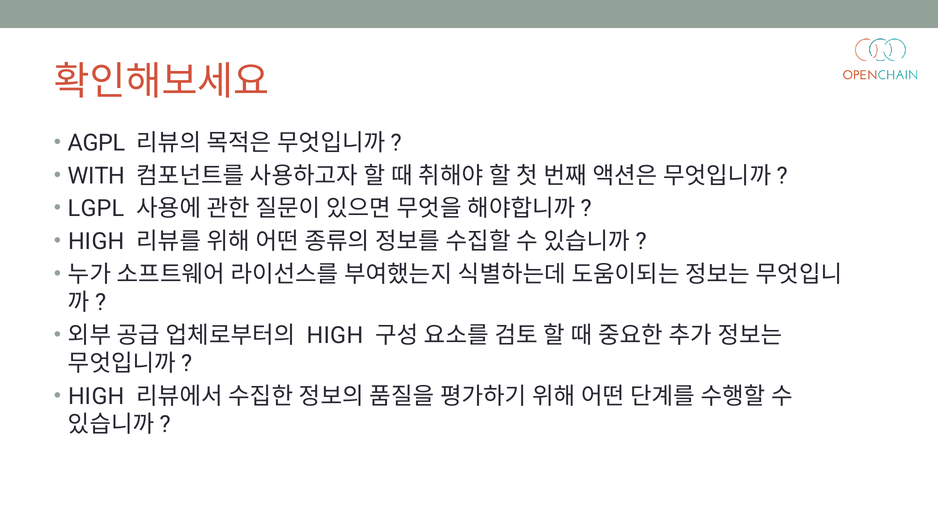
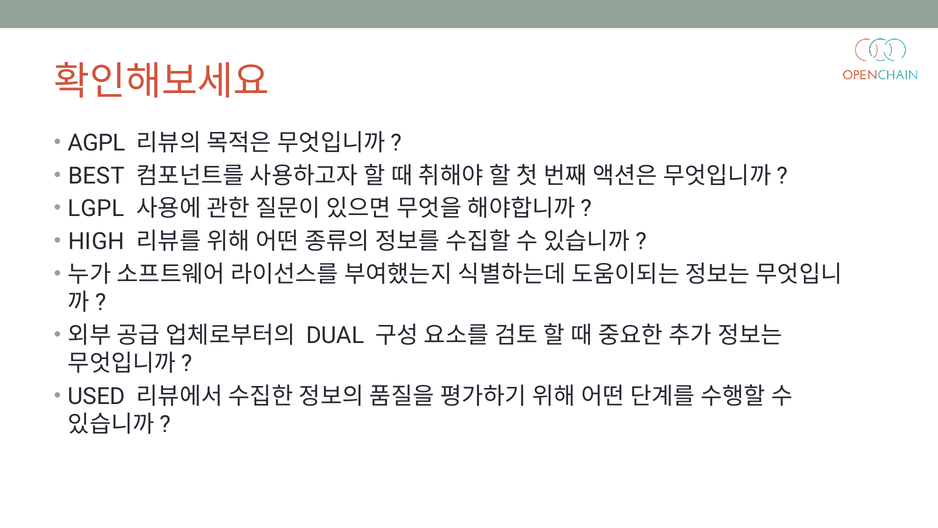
WITH: WITH -> BEST
HIGH at (335, 335): HIGH -> DUAL
HIGH at (96, 396): HIGH -> USED
